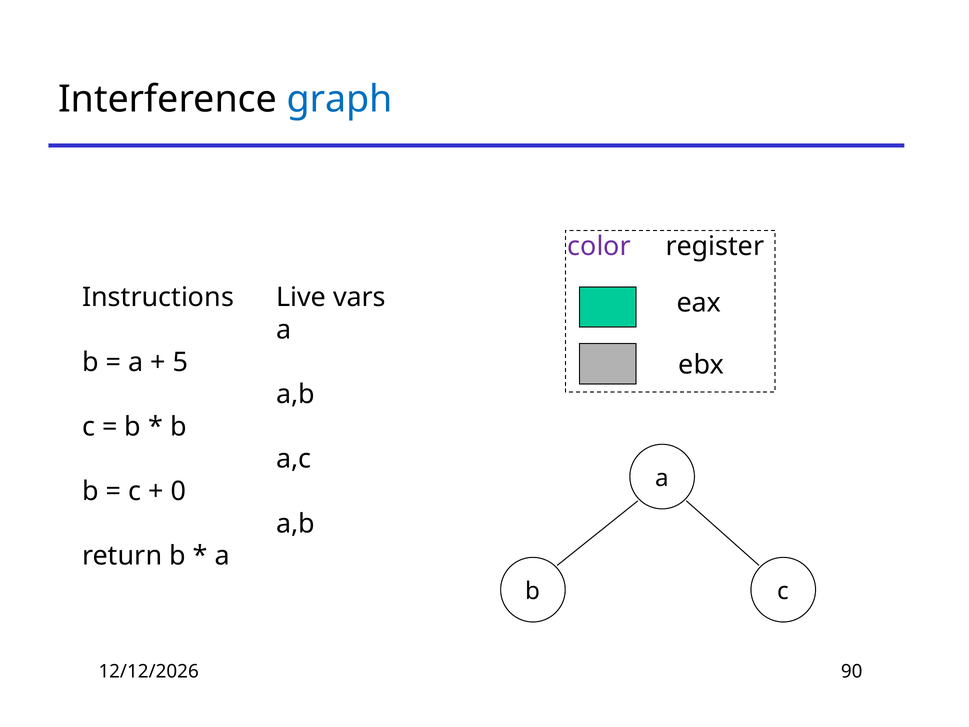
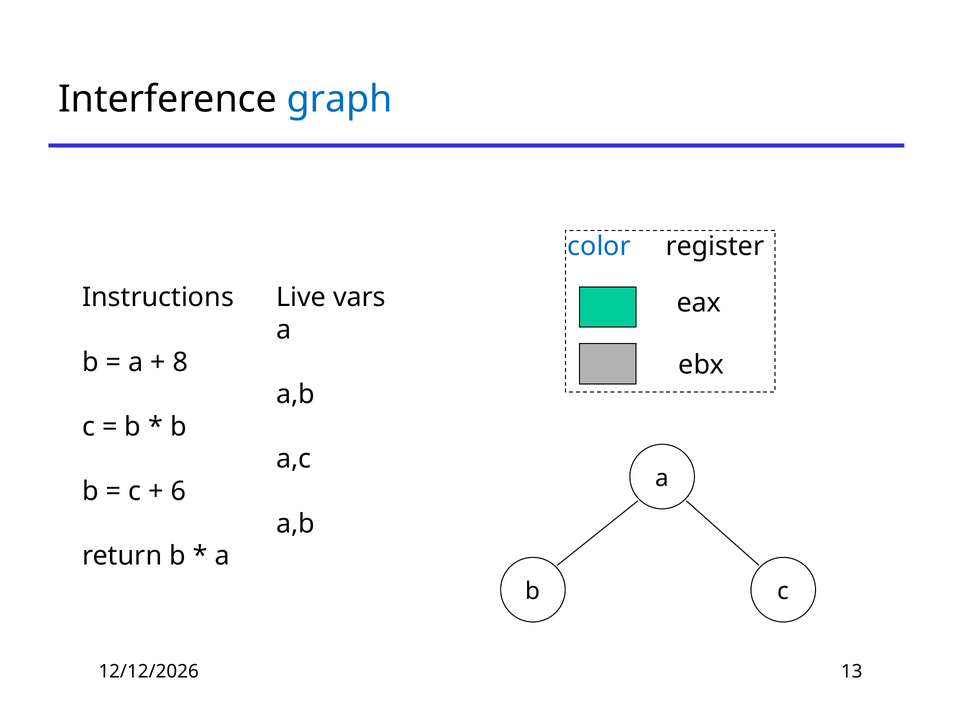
color colour: purple -> blue
5: 5 -> 8
0: 0 -> 6
90: 90 -> 13
